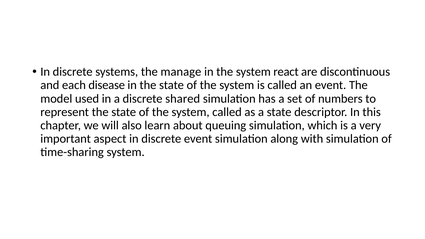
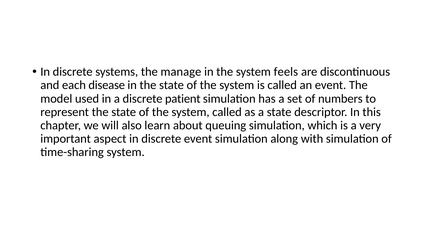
react: react -> feels
shared: shared -> patient
